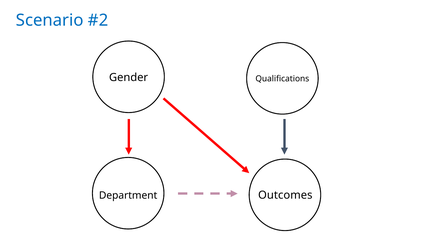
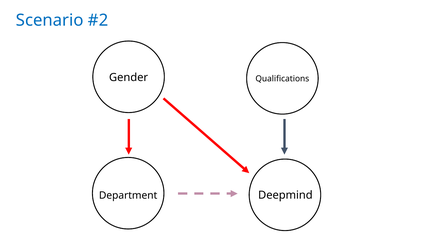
Outcomes: Outcomes -> Deepmind
